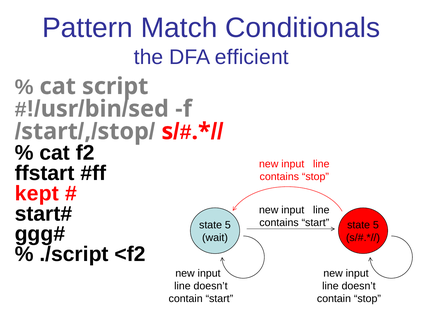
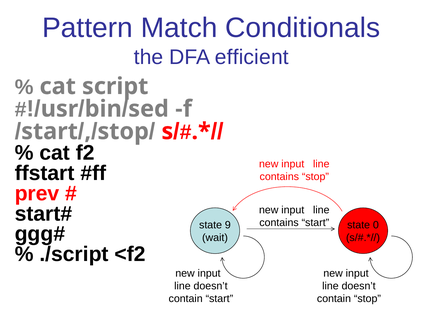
kept: kept -> prev
5 at (228, 225): 5 -> 9
5 at (376, 225): 5 -> 0
